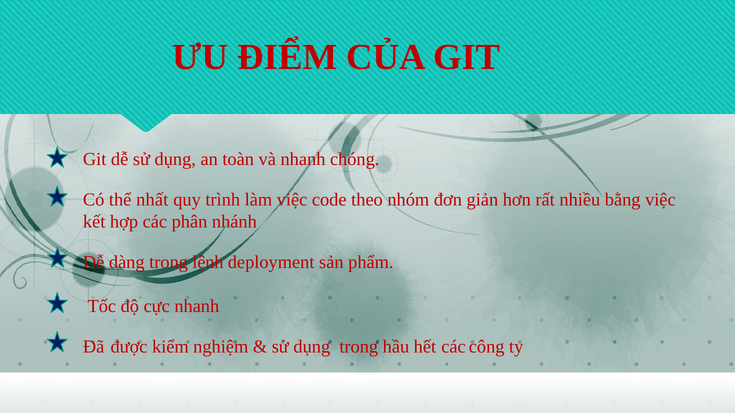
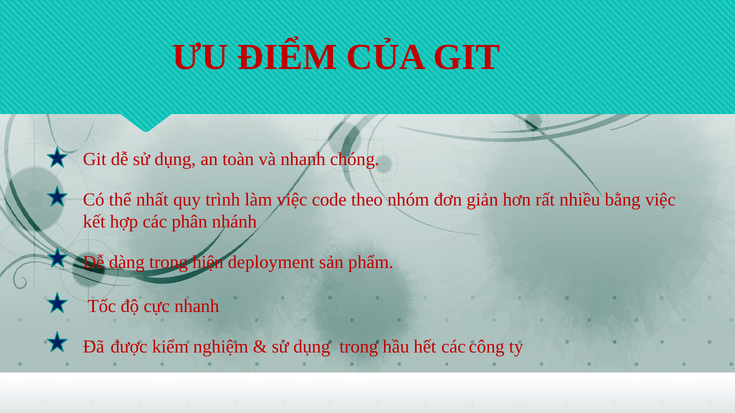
lệnh: lệnh -> hiện
